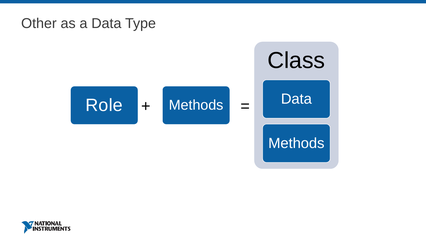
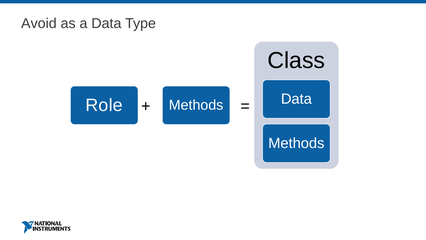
Other: Other -> Avoid
